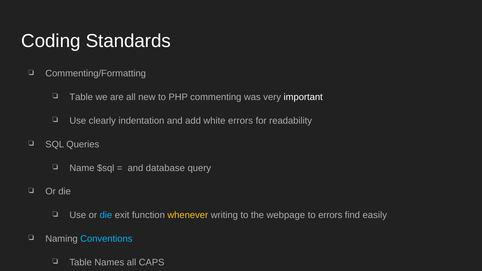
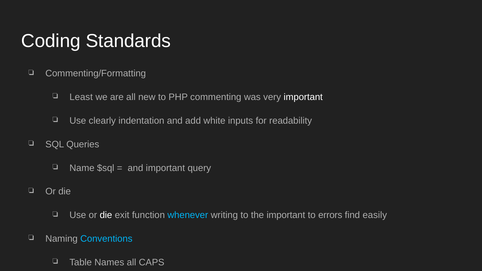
Table at (81, 97): Table -> Least
white errors: errors -> inputs
and database: database -> important
die at (106, 215) colour: light blue -> white
whenever colour: yellow -> light blue
the webpage: webpage -> important
